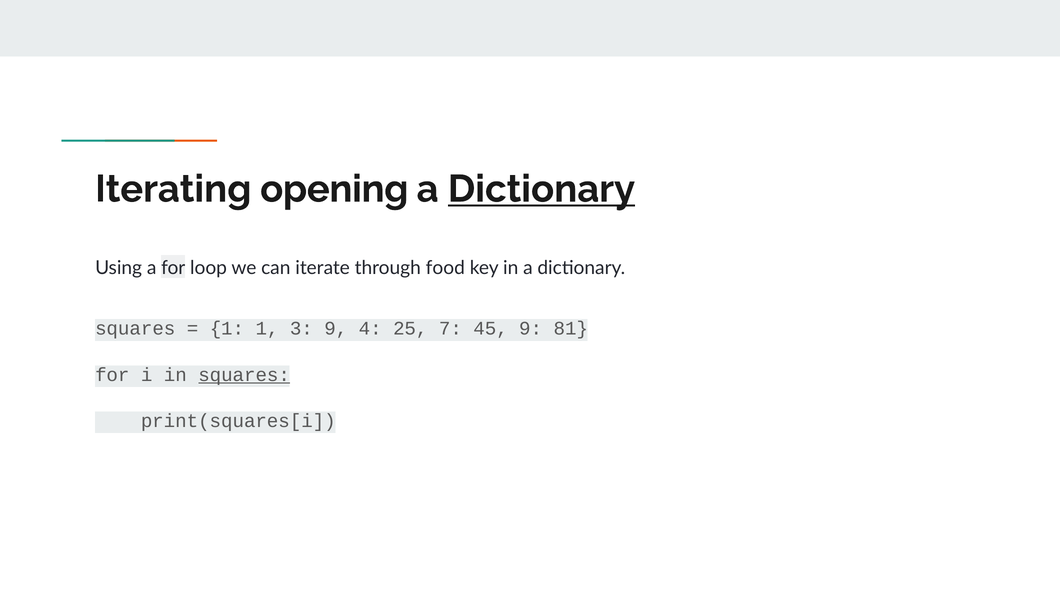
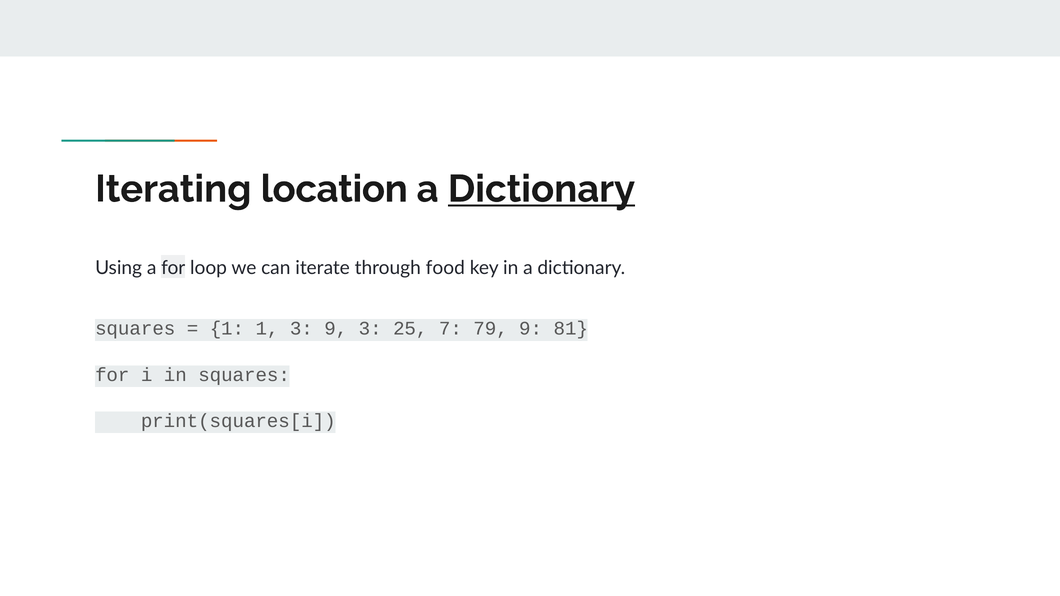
opening: opening -> location
9 4: 4 -> 3
45: 45 -> 79
squares at (244, 375) underline: present -> none
